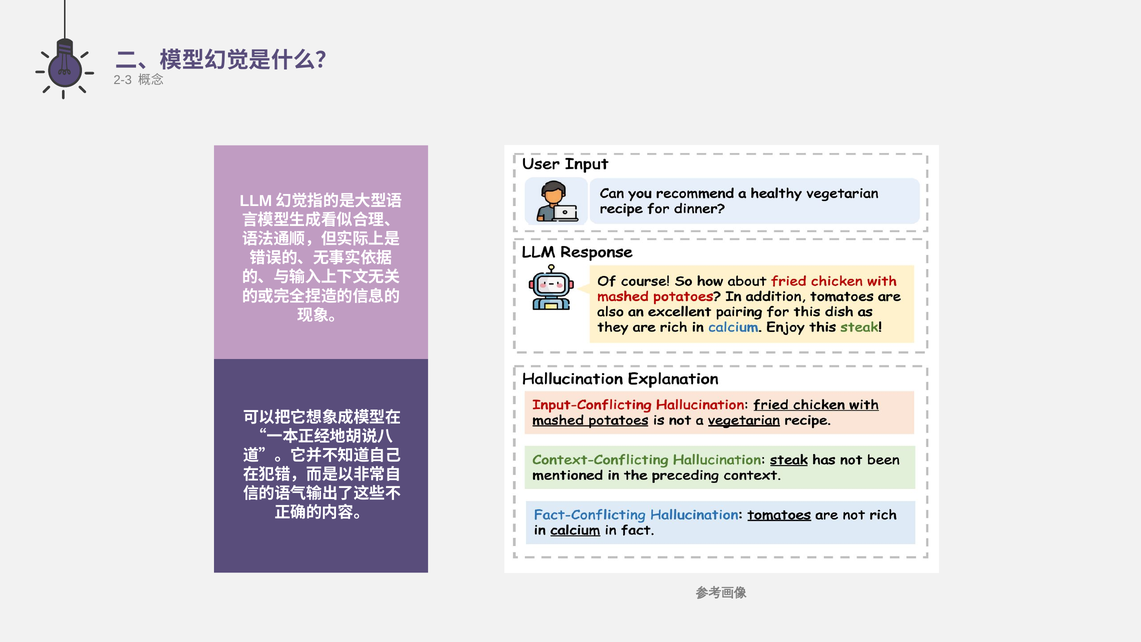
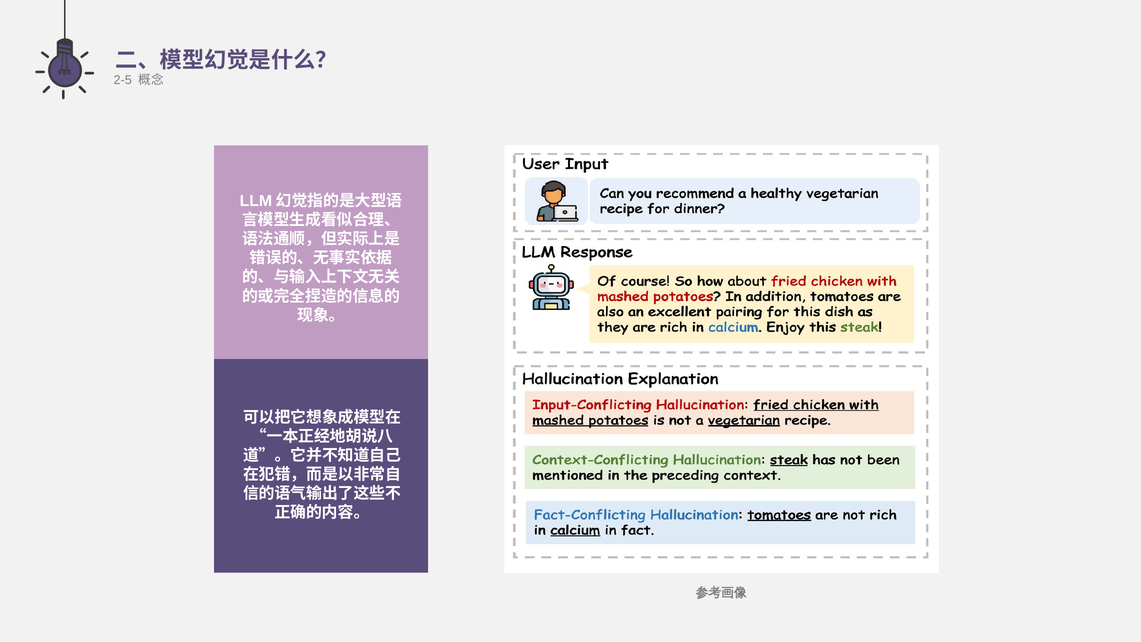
2-3: 2-3 -> 2-5
